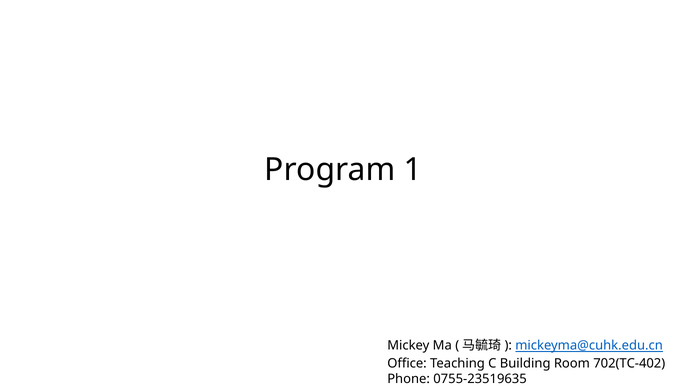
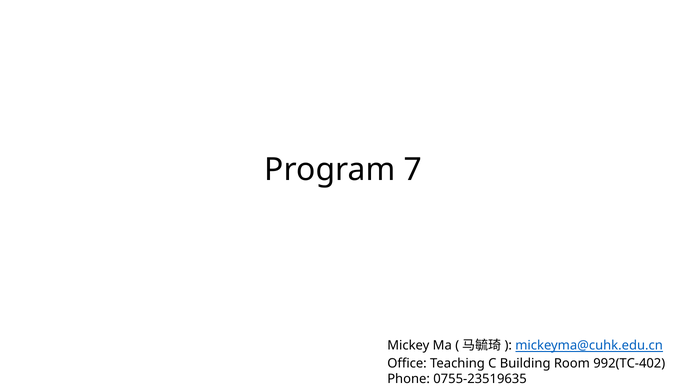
1: 1 -> 7
702(TC-402: 702(TC-402 -> 992(TC-402
